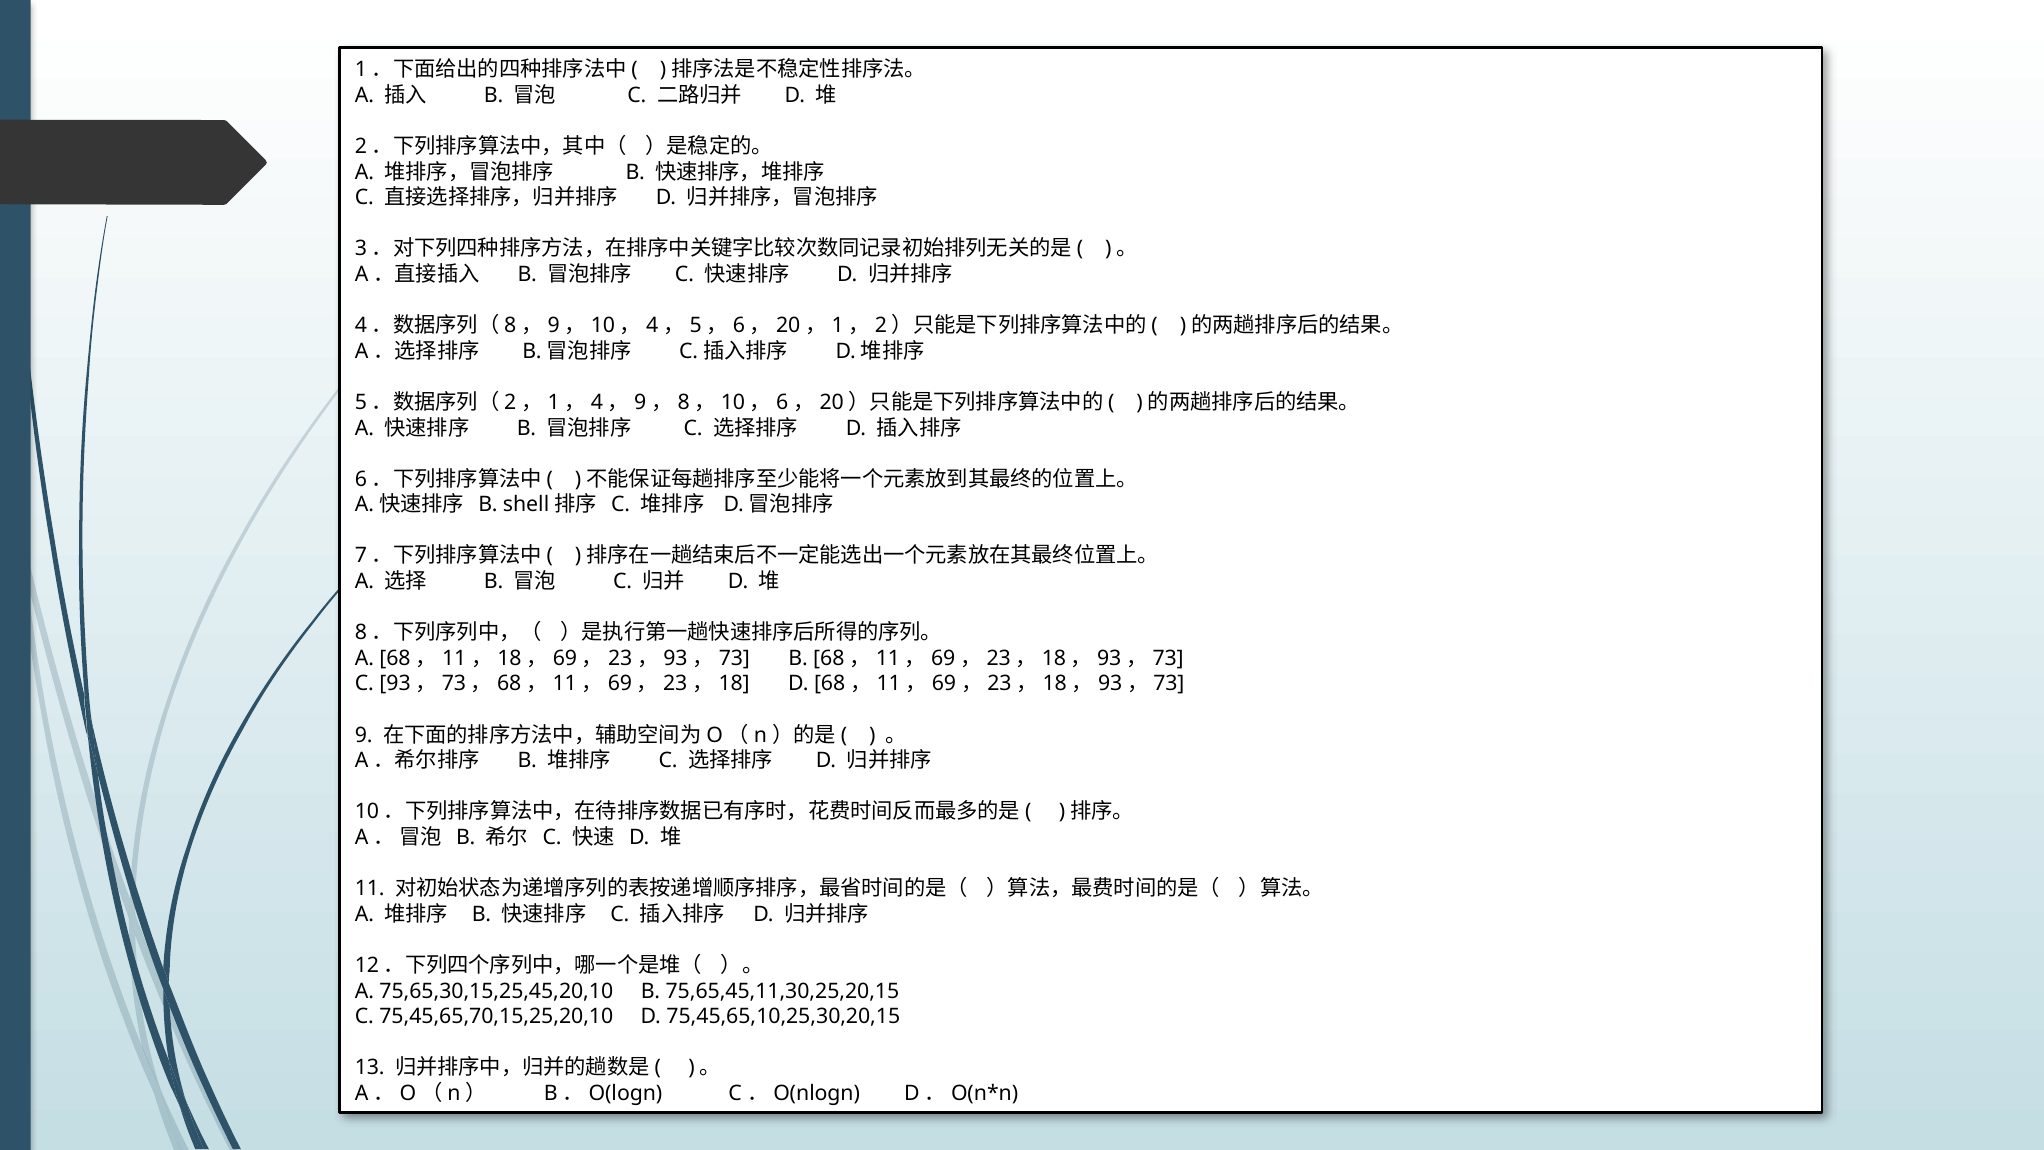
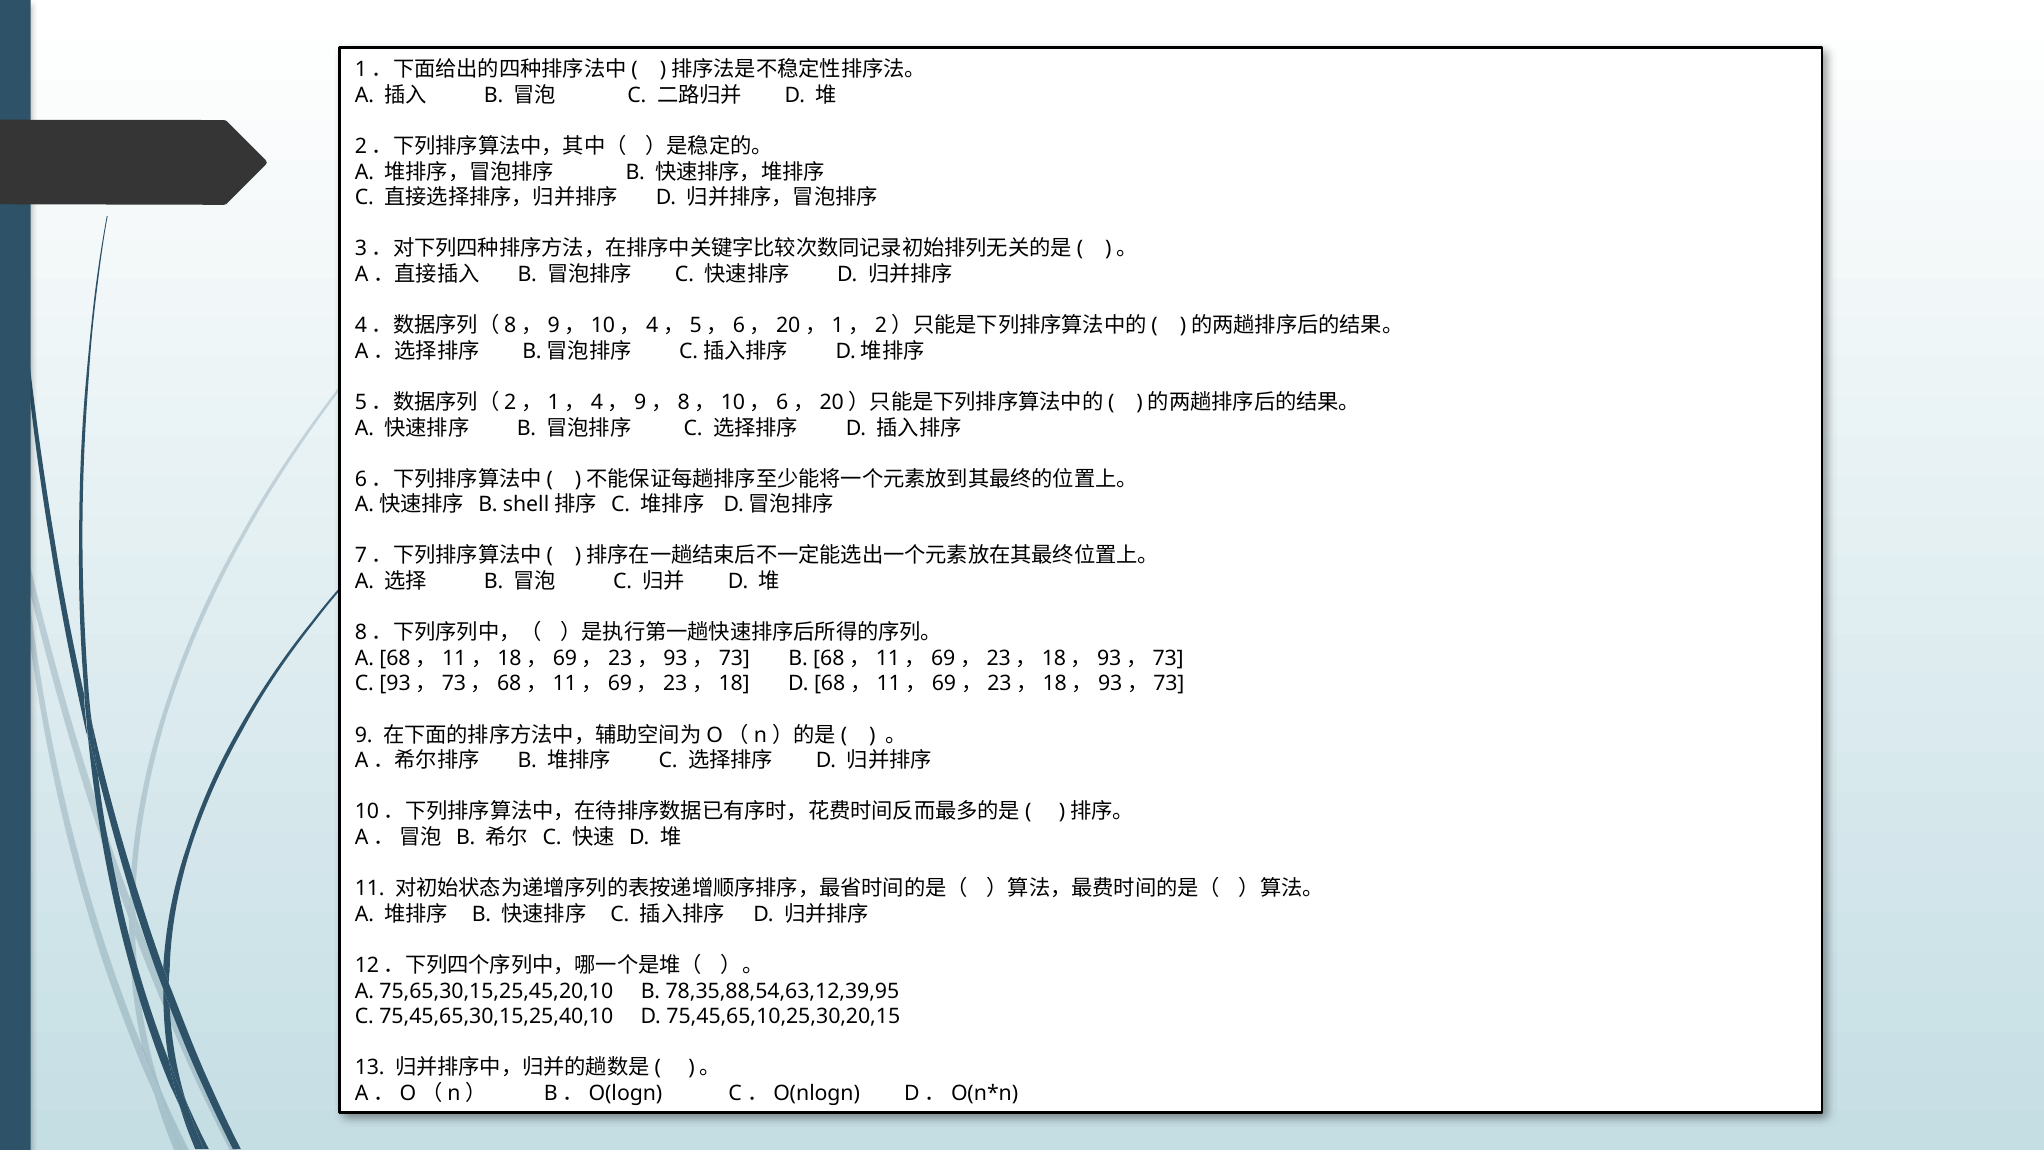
75,65,45,11,30,25,20,15: 75,65,45,11,30,25,20,15 -> 78,35,88,54,63,12,39,95
75,45,65,70,15,25,20,10: 75,45,65,70,15,25,20,10 -> 75,45,65,30,15,25,40,10
